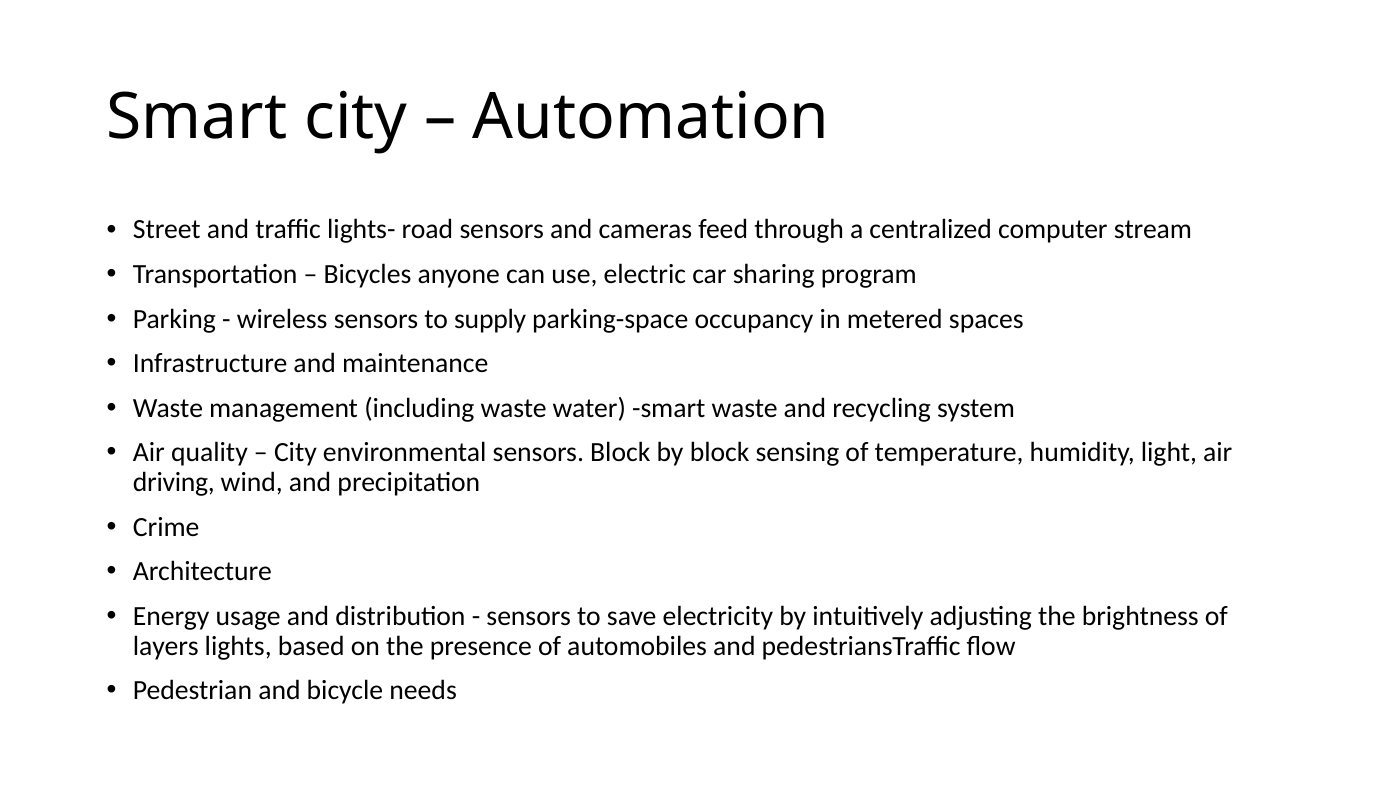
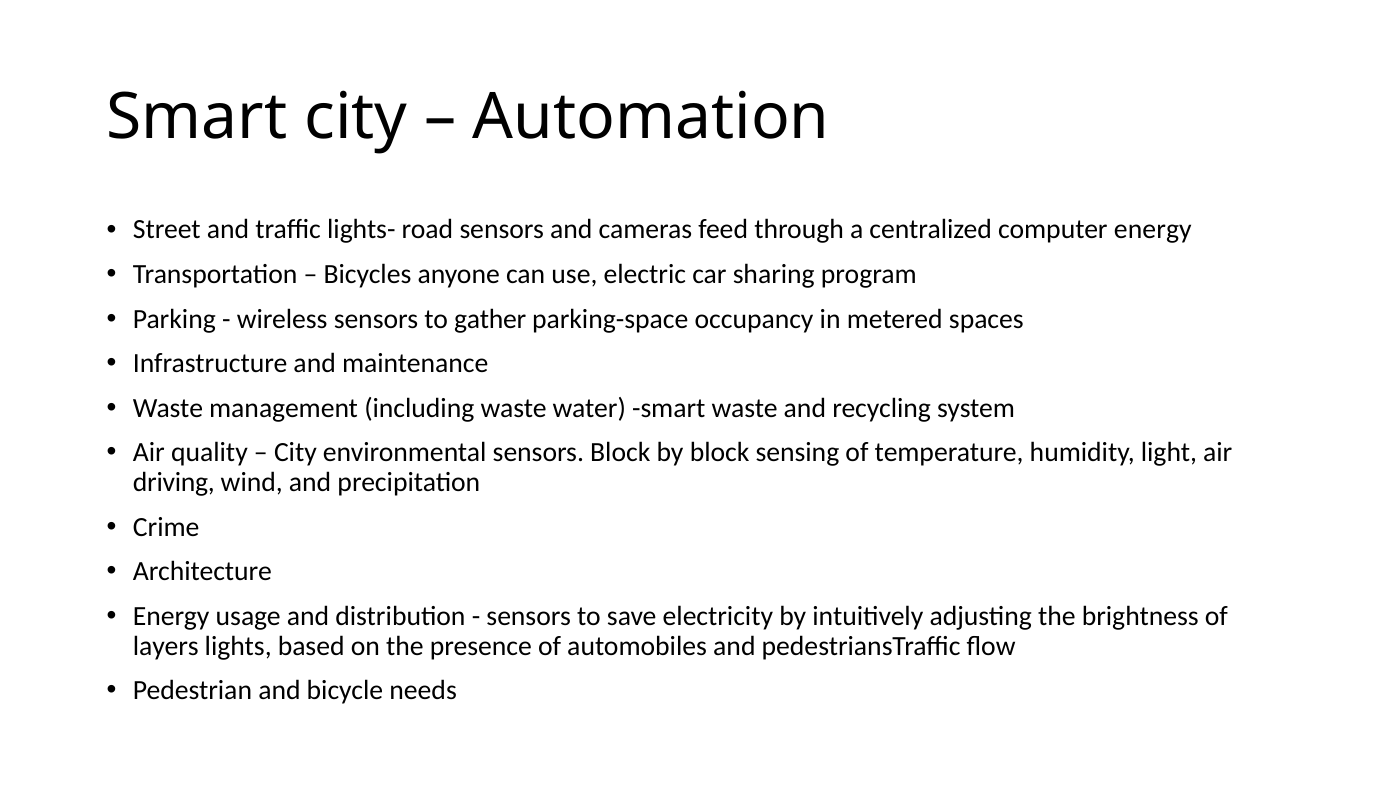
computer stream: stream -> energy
supply: supply -> gather
